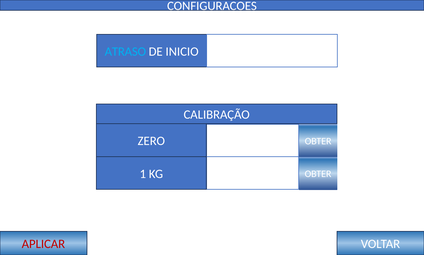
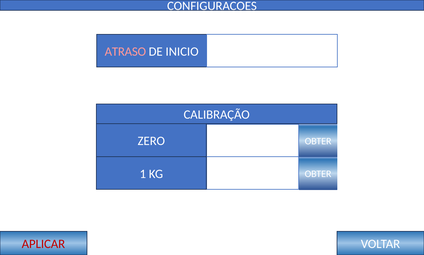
ATRASO colour: light blue -> pink
